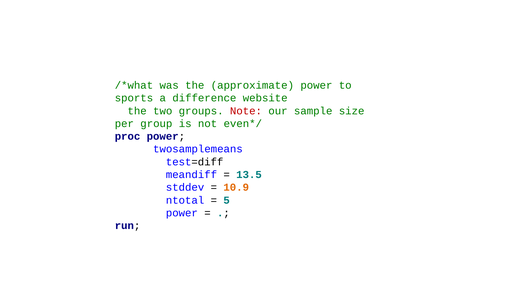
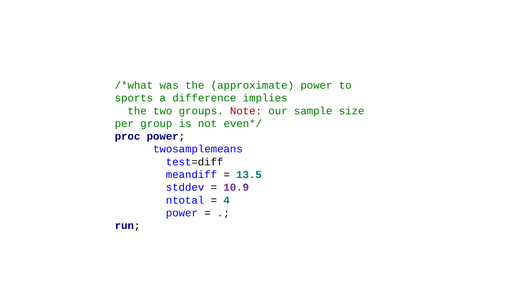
website: website -> implies
10.9 colour: orange -> purple
5: 5 -> 4
